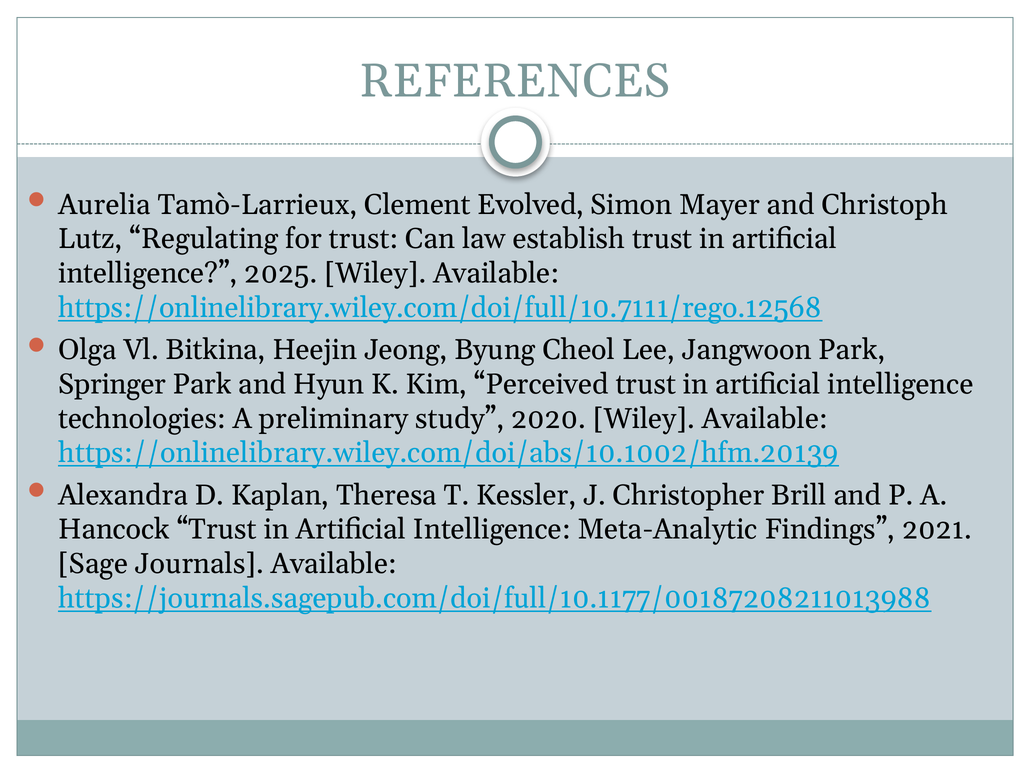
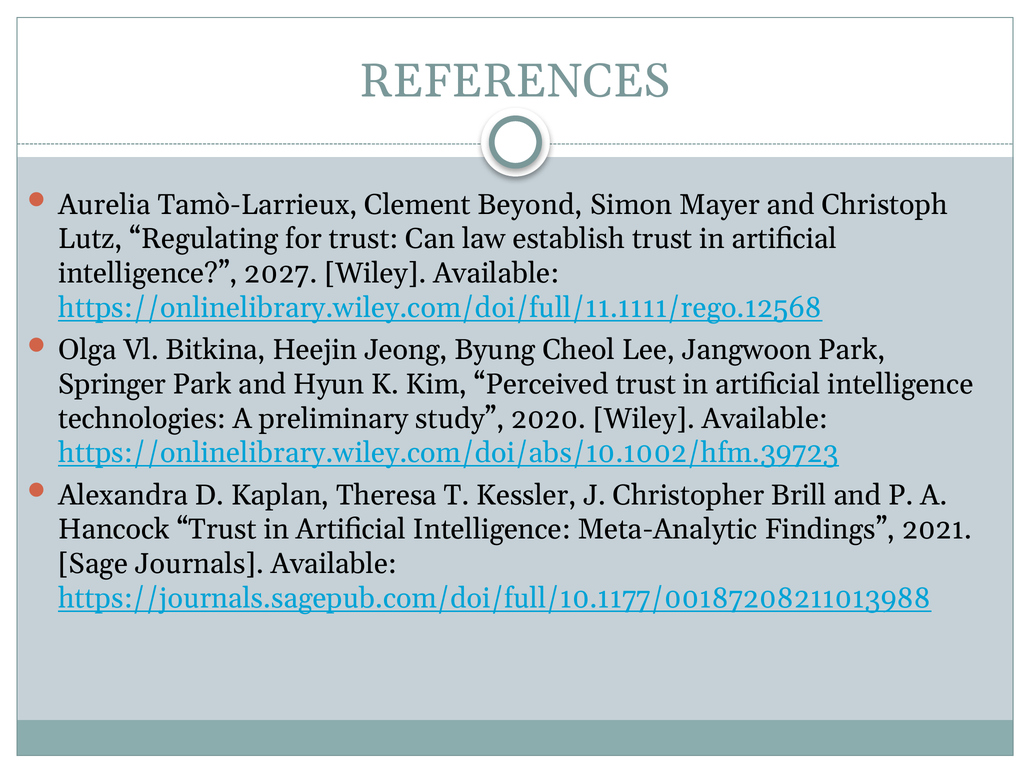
Evolved: Evolved -> Beyond
2025: 2025 -> 2027
https://onlinelibrary.wiley.com/doi/full/10.7111/rego.12568: https://onlinelibrary.wiley.com/doi/full/10.7111/rego.12568 -> https://onlinelibrary.wiley.com/doi/full/11.1111/rego.12568
https://onlinelibrary.wiley.com/doi/abs/10.1002/hfm.20139: https://onlinelibrary.wiley.com/doi/abs/10.1002/hfm.20139 -> https://onlinelibrary.wiley.com/doi/abs/10.1002/hfm.39723
